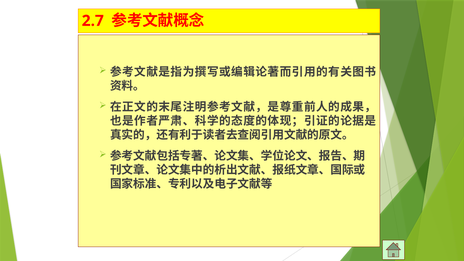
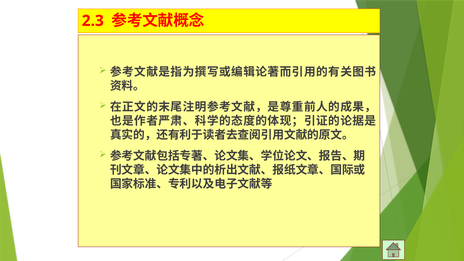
2.7: 2.7 -> 2.3
